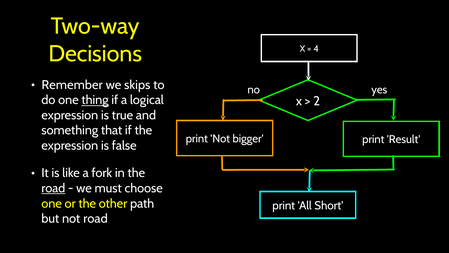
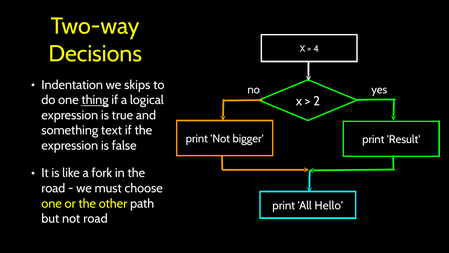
Remember: Remember -> Indentation
that: that -> text
road at (53, 188) underline: present -> none
Short: Short -> Hello
